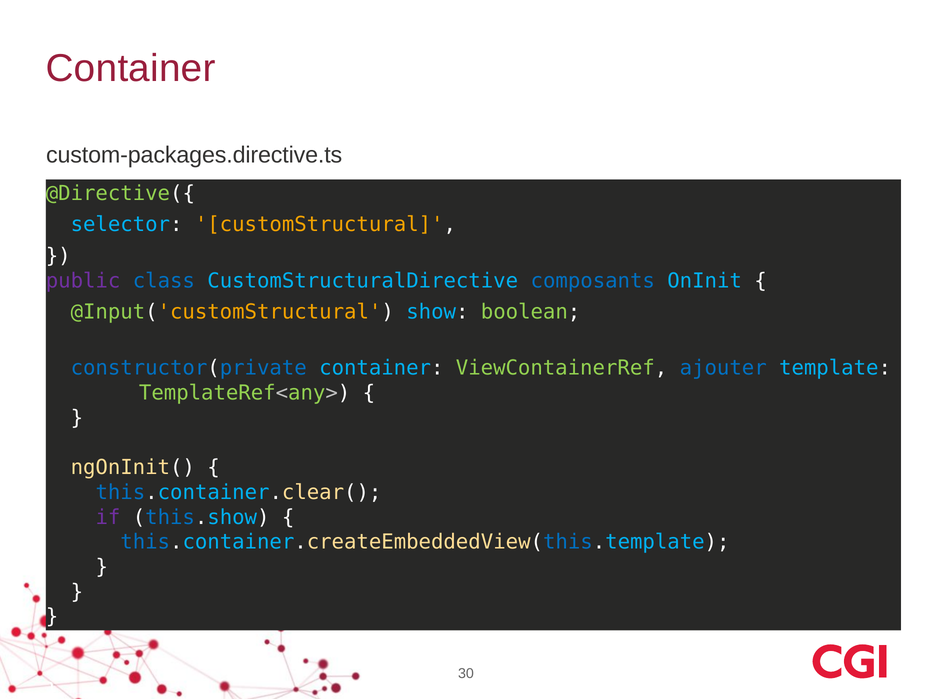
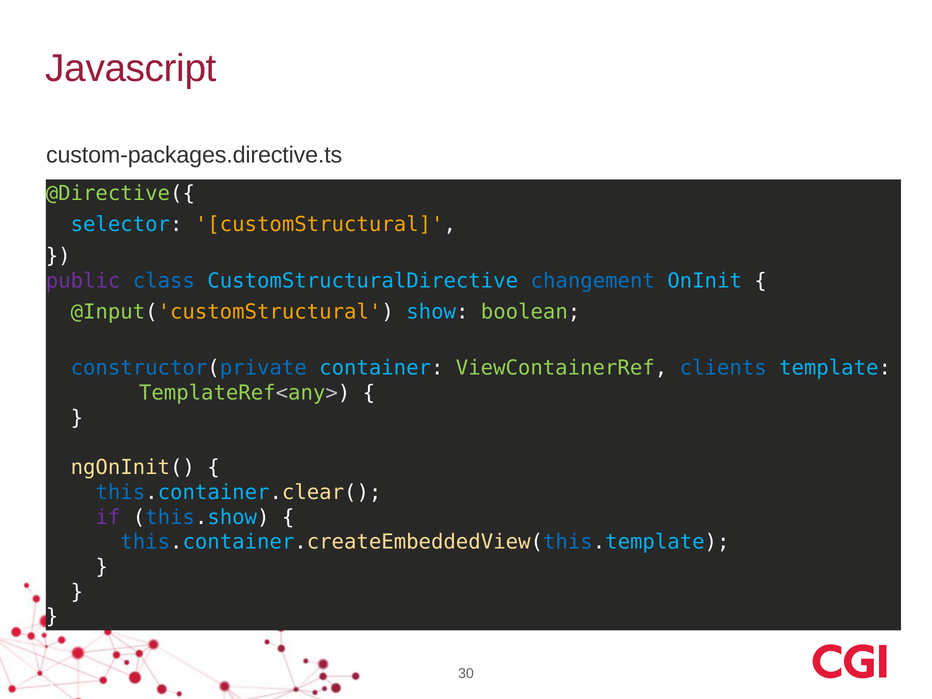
Container at (131, 69): Container -> Javascript
composants: composants -> changement
ajouter: ajouter -> clients
